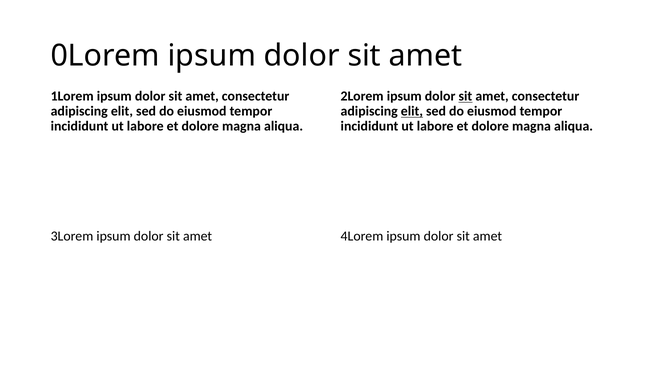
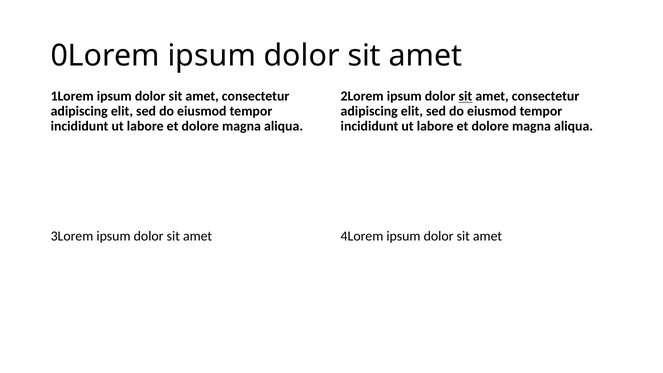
elit at (412, 111) underline: present -> none
